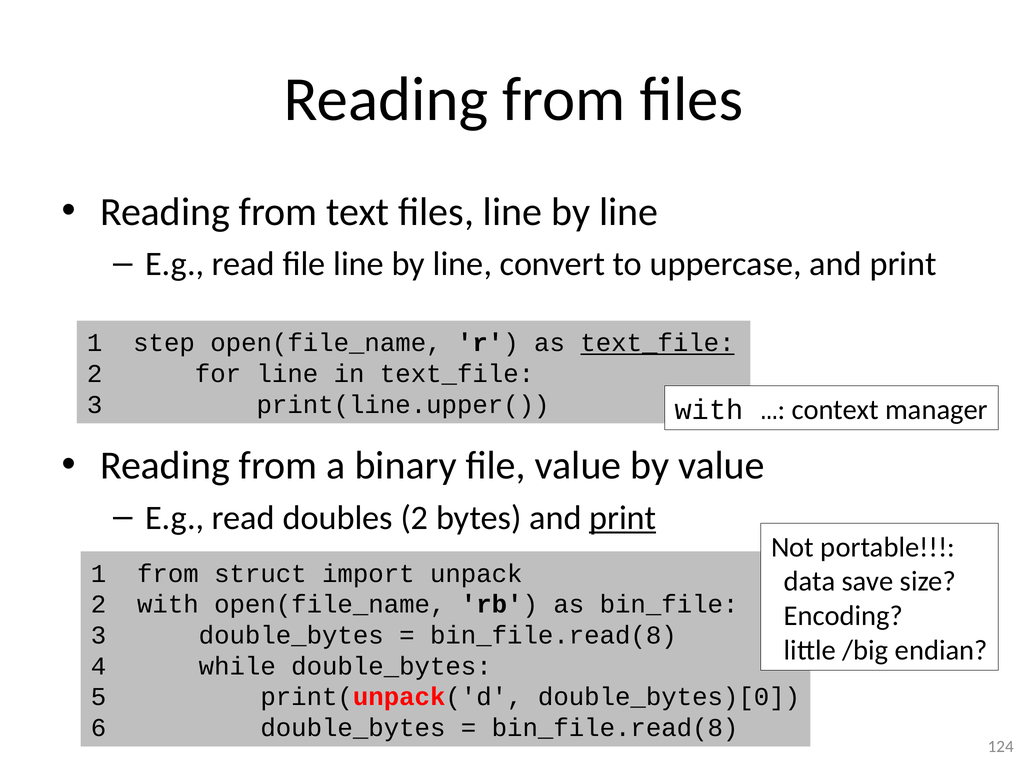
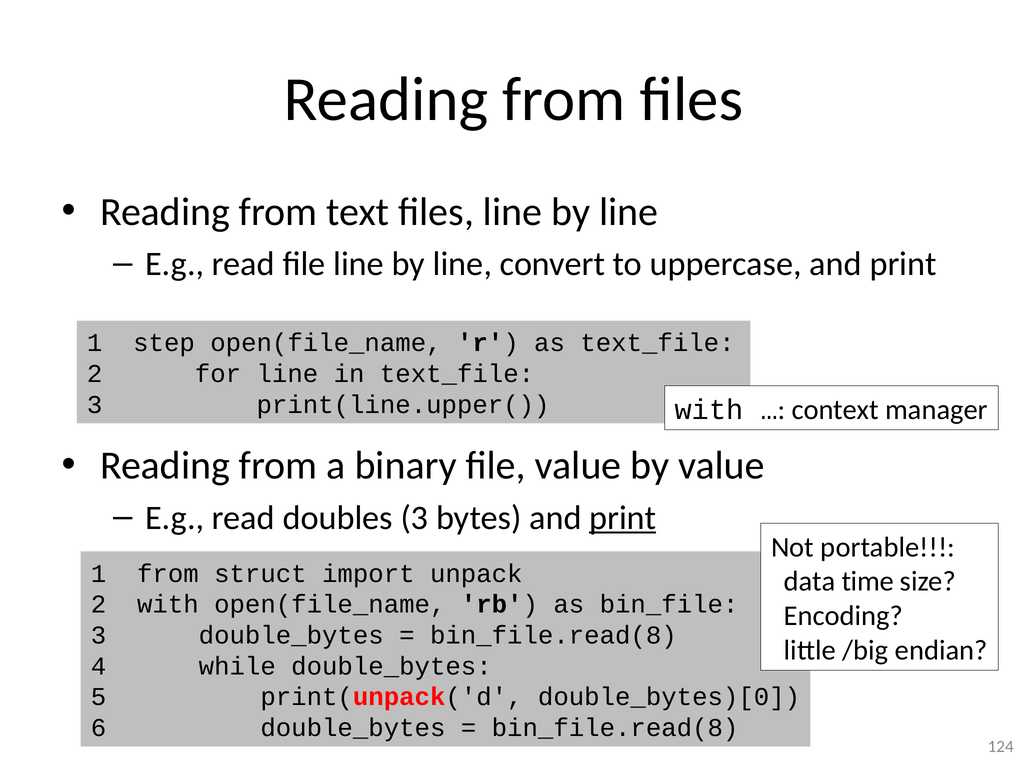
text_file at (657, 343) underline: present -> none
doubles 2: 2 -> 3
save: save -> time
